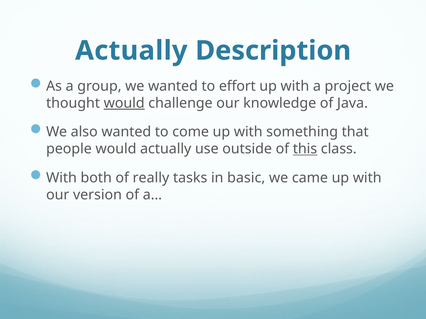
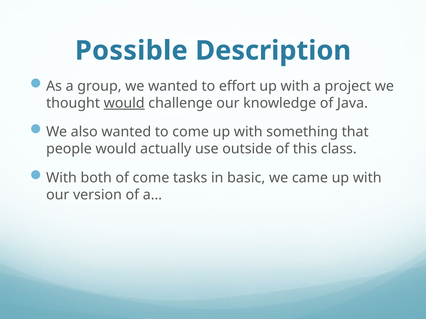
Actually at (131, 51): Actually -> Possible
this underline: present -> none
of really: really -> come
